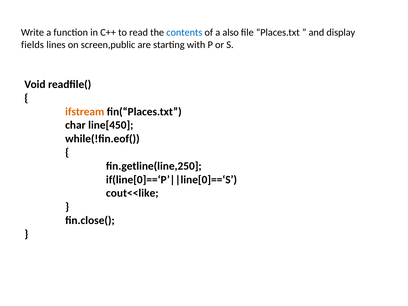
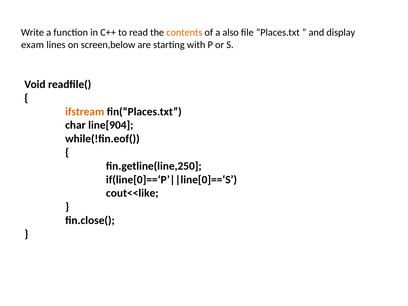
contents colour: blue -> orange
fields: fields -> exam
screen,public: screen,public -> screen,below
line[450: line[450 -> line[904
